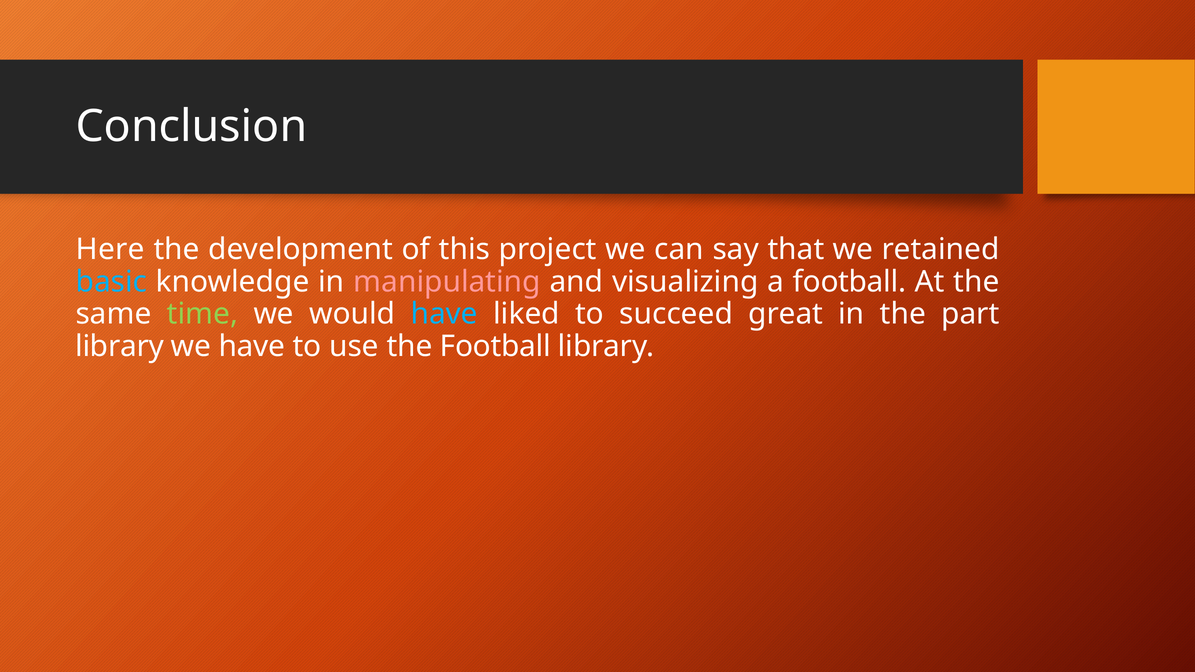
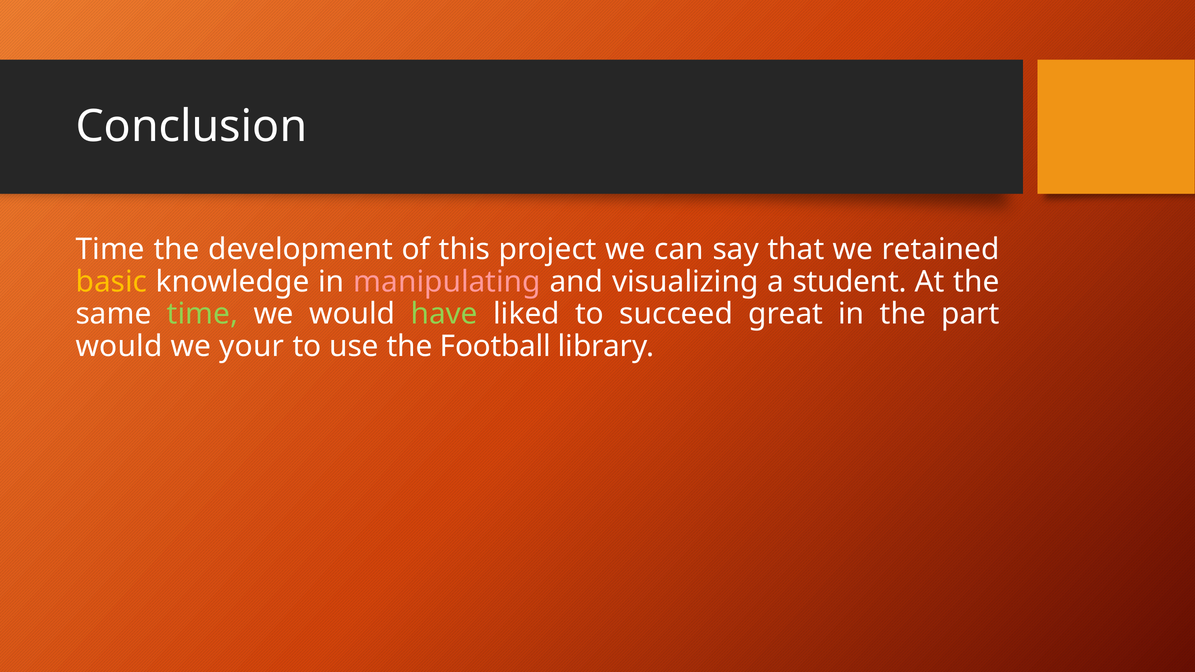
Here at (110, 249): Here -> Time
basic colour: light blue -> yellow
a football: football -> student
have at (444, 314) colour: light blue -> light green
library at (119, 346): library -> would
we have: have -> your
